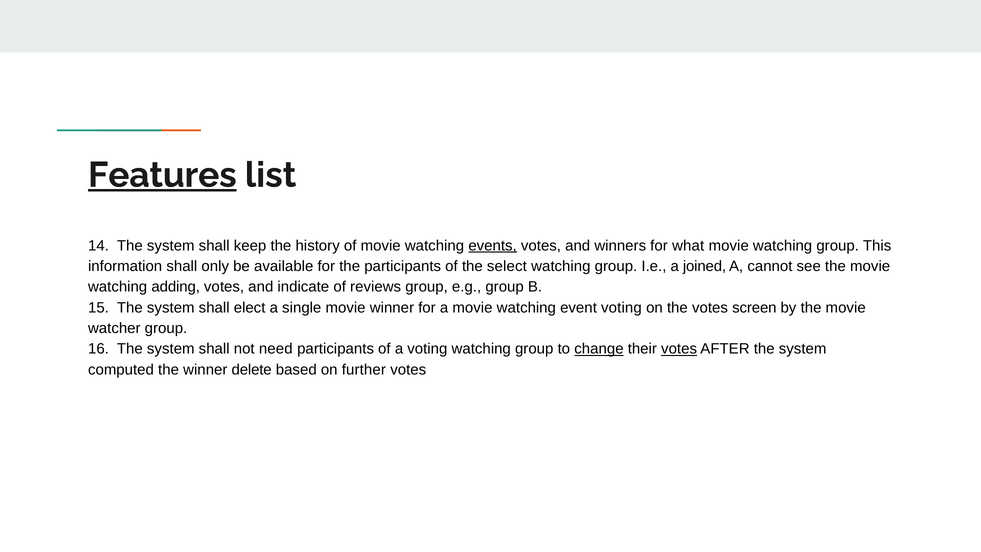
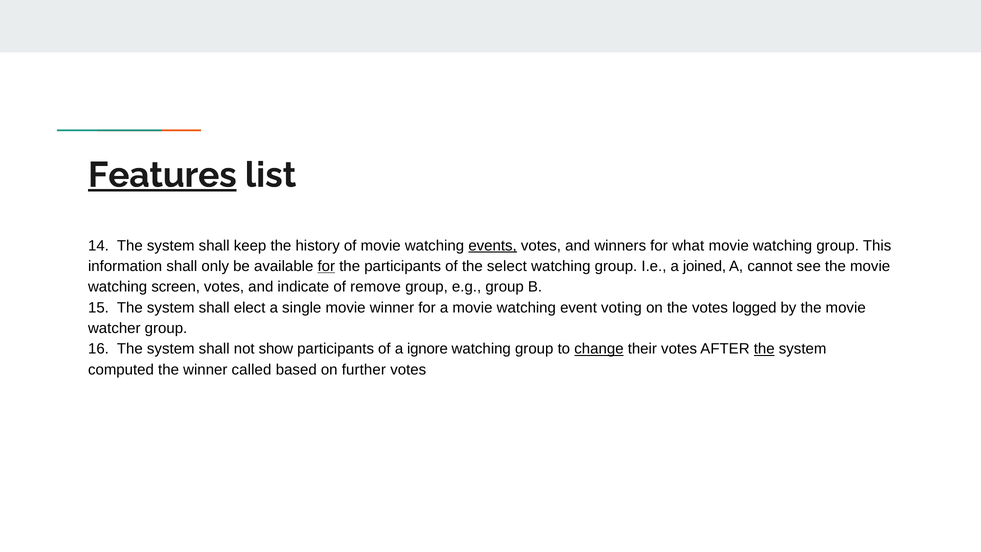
for at (326, 266) underline: none -> present
adding: adding -> screen
reviews: reviews -> remove
screen: screen -> logged
need: need -> show
a voting: voting -> ignore
votes at (679, 349) underline: present -> none
the at (764, 349) underline: none -> present
delete: delete -> called
